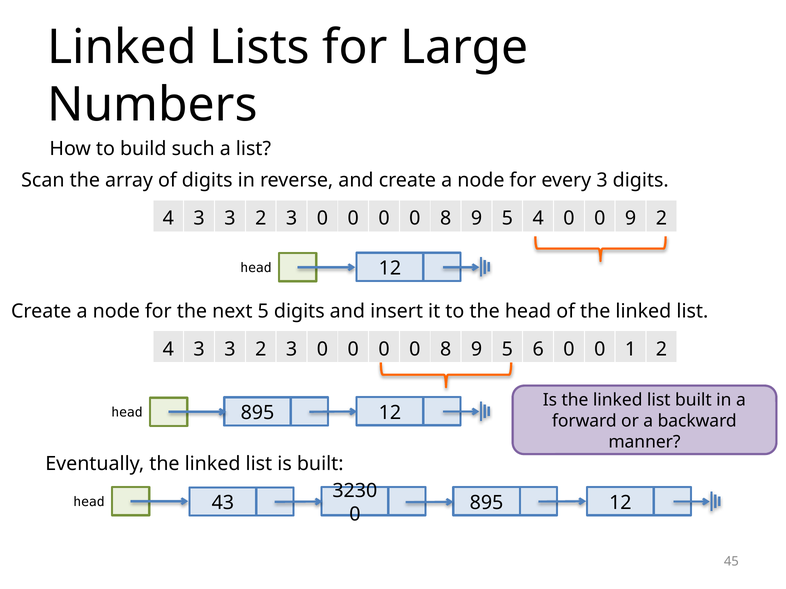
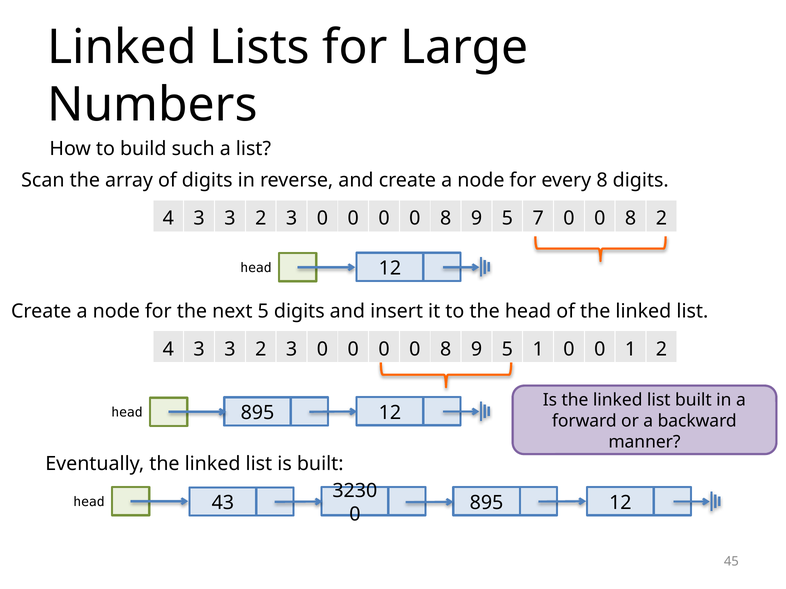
every 3: 3 -> 8
5 4: 4 -> 7
9 at (631, 219): 9 -> 8
6 at (538, 349): 6 -> 1
